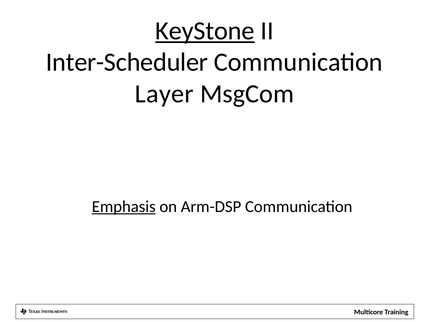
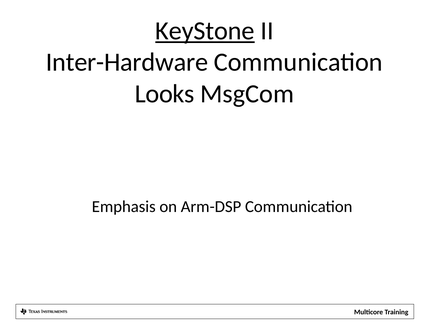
Inter-Scheduler: Inter-Scheduler -> Inter-Hardware
Layer: Layer -> Looks
Emphasis underline: present -> none
